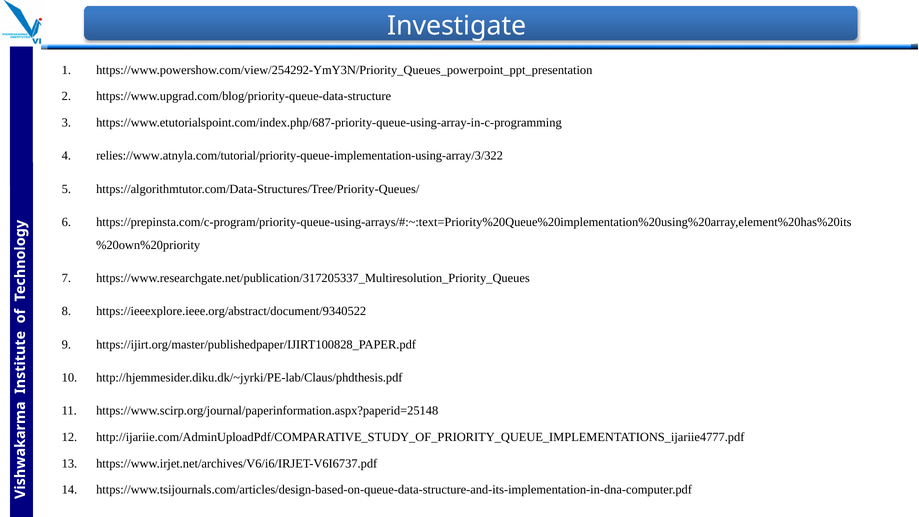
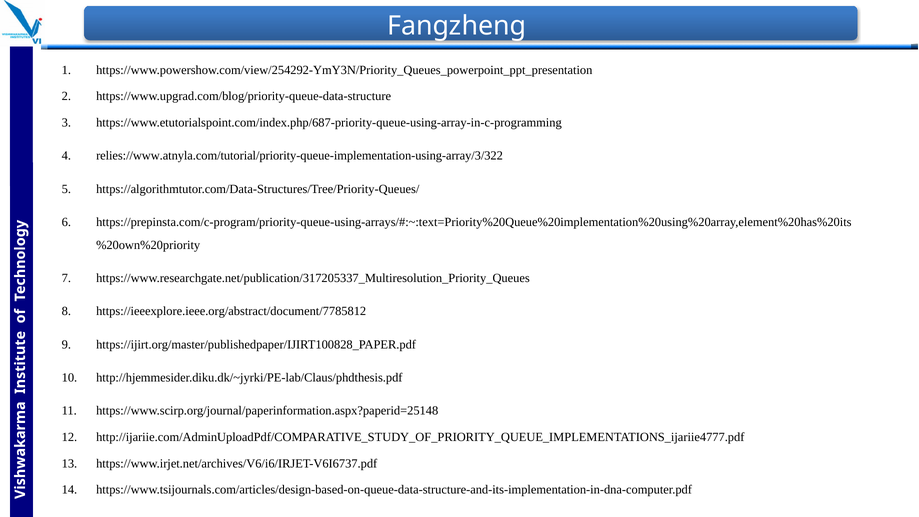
Investigate: Investigate -> Fangzheng
https://ieeexplore.ieee.org/abstract/document/9340522: https://ieeexplore.ieee.org/abstract/document/9340522 -> https://ieeexplore.ieee.org/abstract/document/7785812
